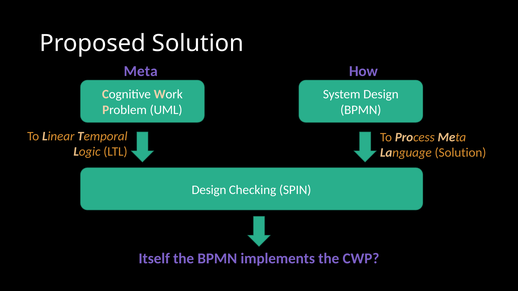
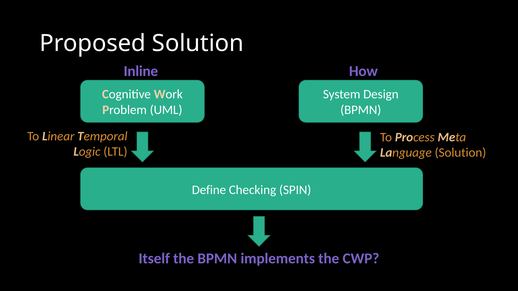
Meta at (141, 71): Meta -> Inline
Design at (209, 190): Design -> Define
